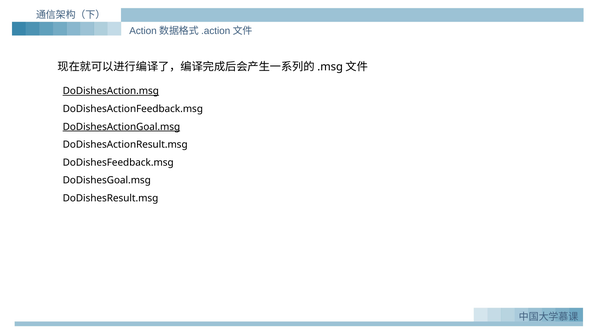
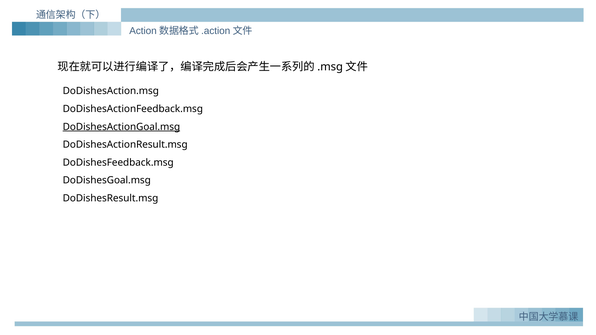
DoDishesAction.msg underline: present -> none
